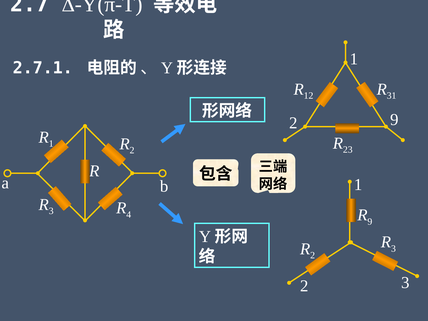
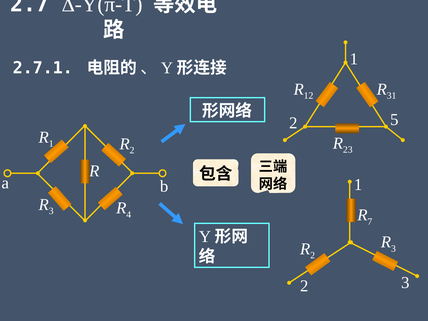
2 9: 9 -> 5
R 9: 9 -> 7
